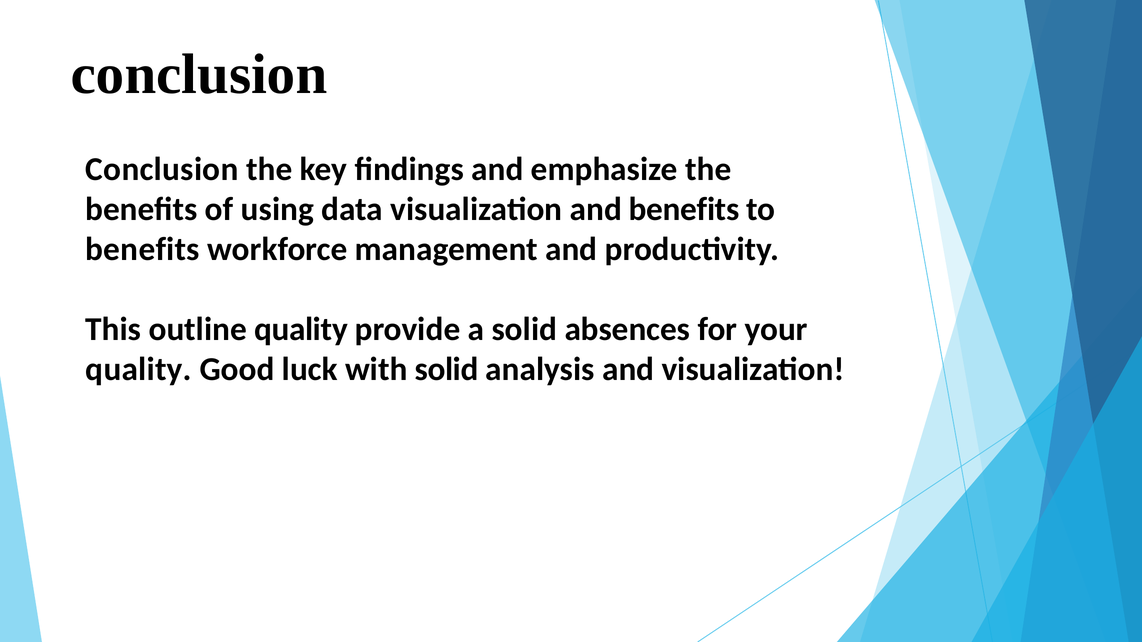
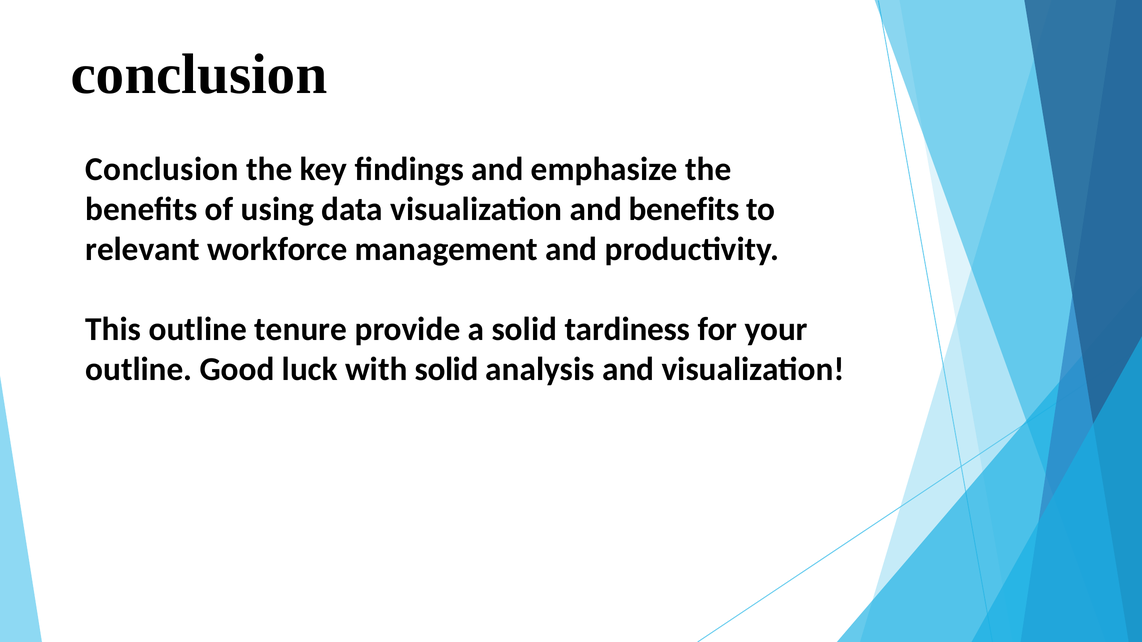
benefits at (143, 249): benefits -> relevant
outline quality: quality -> tenure
absences: absences -> tardiness
quality at (139, 369): quality -> outline
